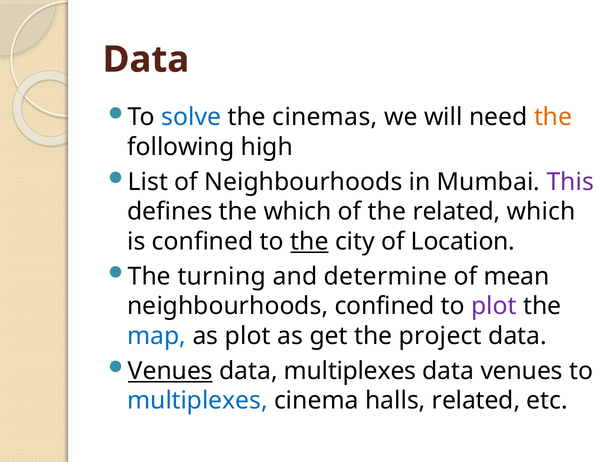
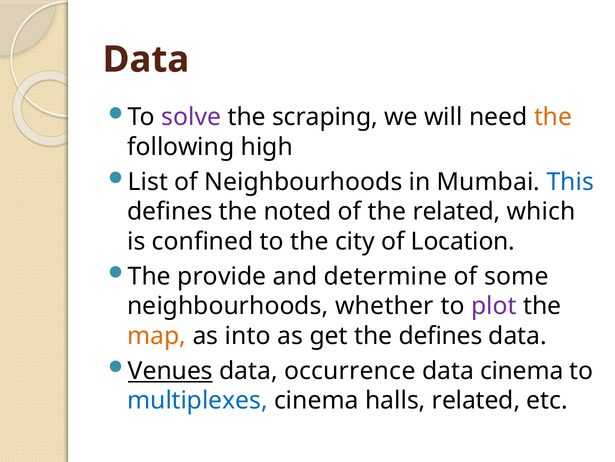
solve colour: blue -> purple
cinemas: cinemas -> scraping
This colour: purple -> blue
the which: which -> noted
the at (309, 241) underline: present -> none
turning: turning -> provide
mean: mean -> some
neighbourhoods confined: confined -> whether
map colour: blue -> orange
as plot: plot -> into
the project: project -> defines
data multiplexes: multiplexes -> occurrence
data venues: venues -> cinema
